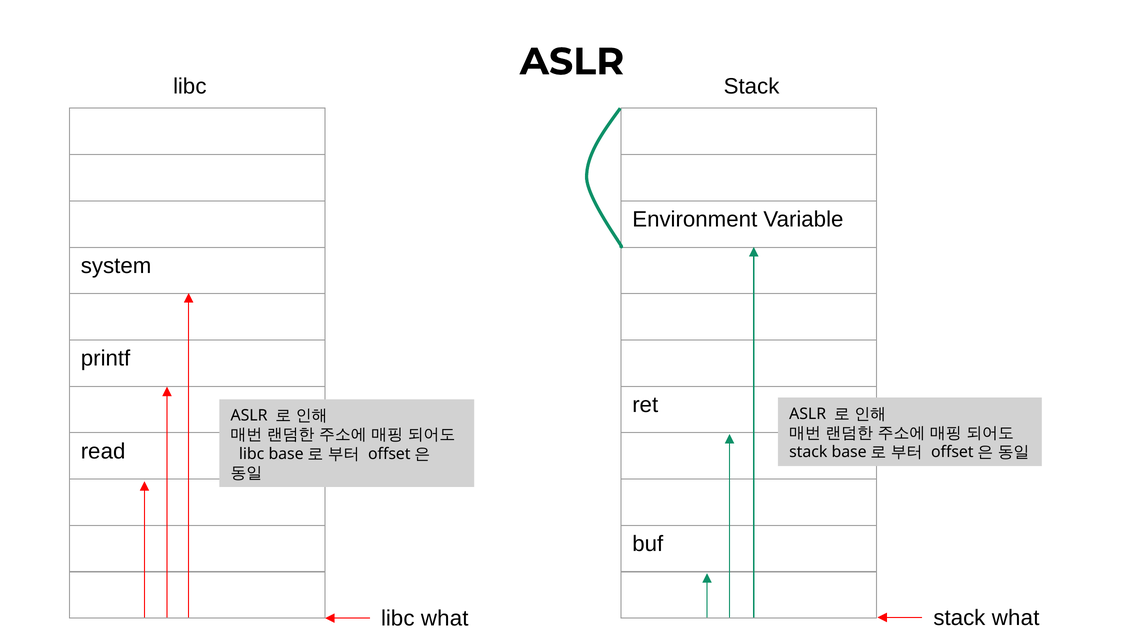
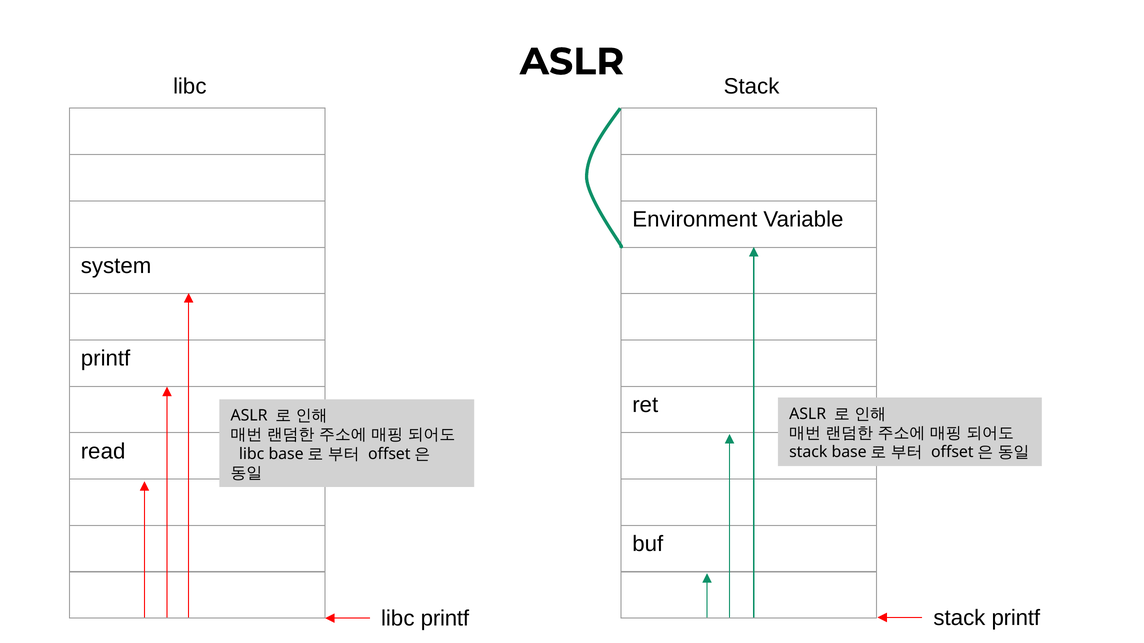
libc what: what -> printf
stack what: what -> printf
